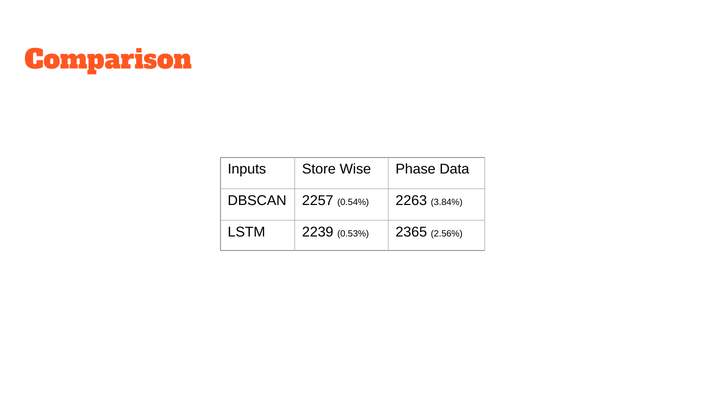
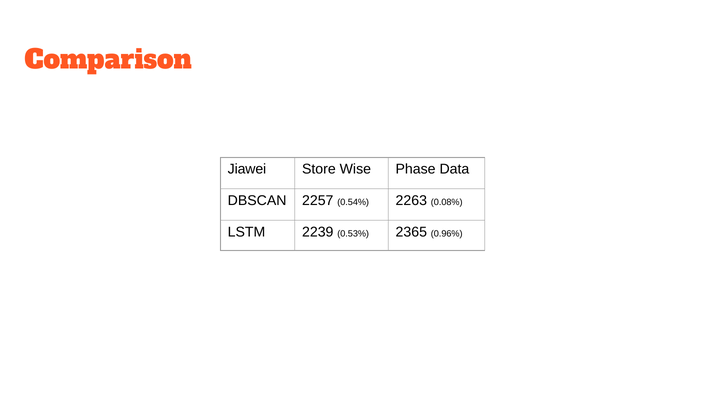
Inputs: Inputs -> Jiawei
3.84%: 3.84% -> 0.08%
2.56%: 2.56% -> 0.96%
